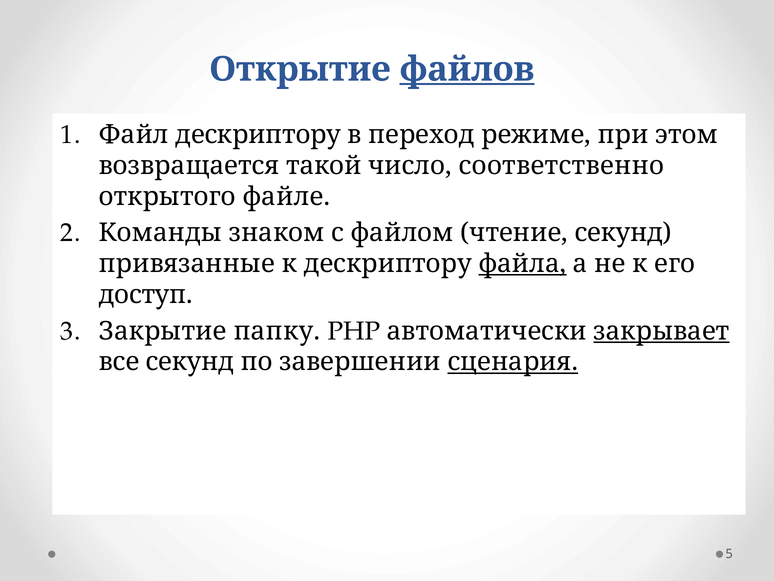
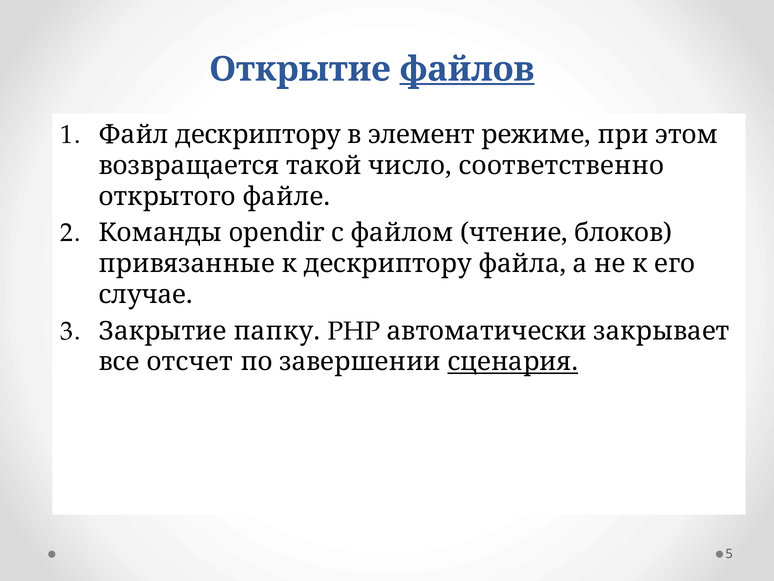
переход: переход -> элемент
знаком: знаком -> opendir
чтение секунд: секунд -> блоков
файла underline: present -> none
доступ: доступ -> случае
закрывает underline: present -> none
все секунд: секунд -> отсчет
